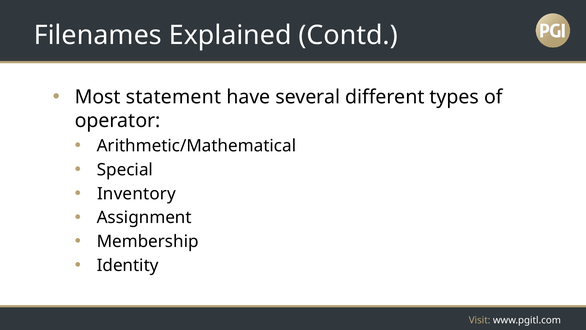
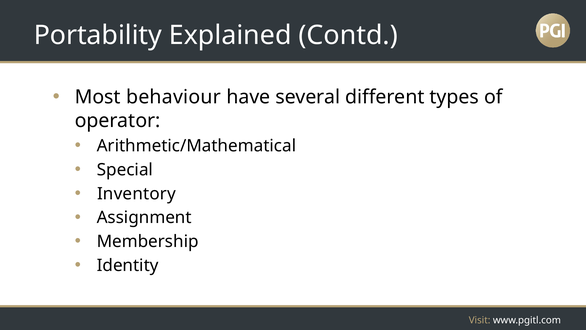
Filenames: Filenames -> Portability
statement: statement -> behaviour
